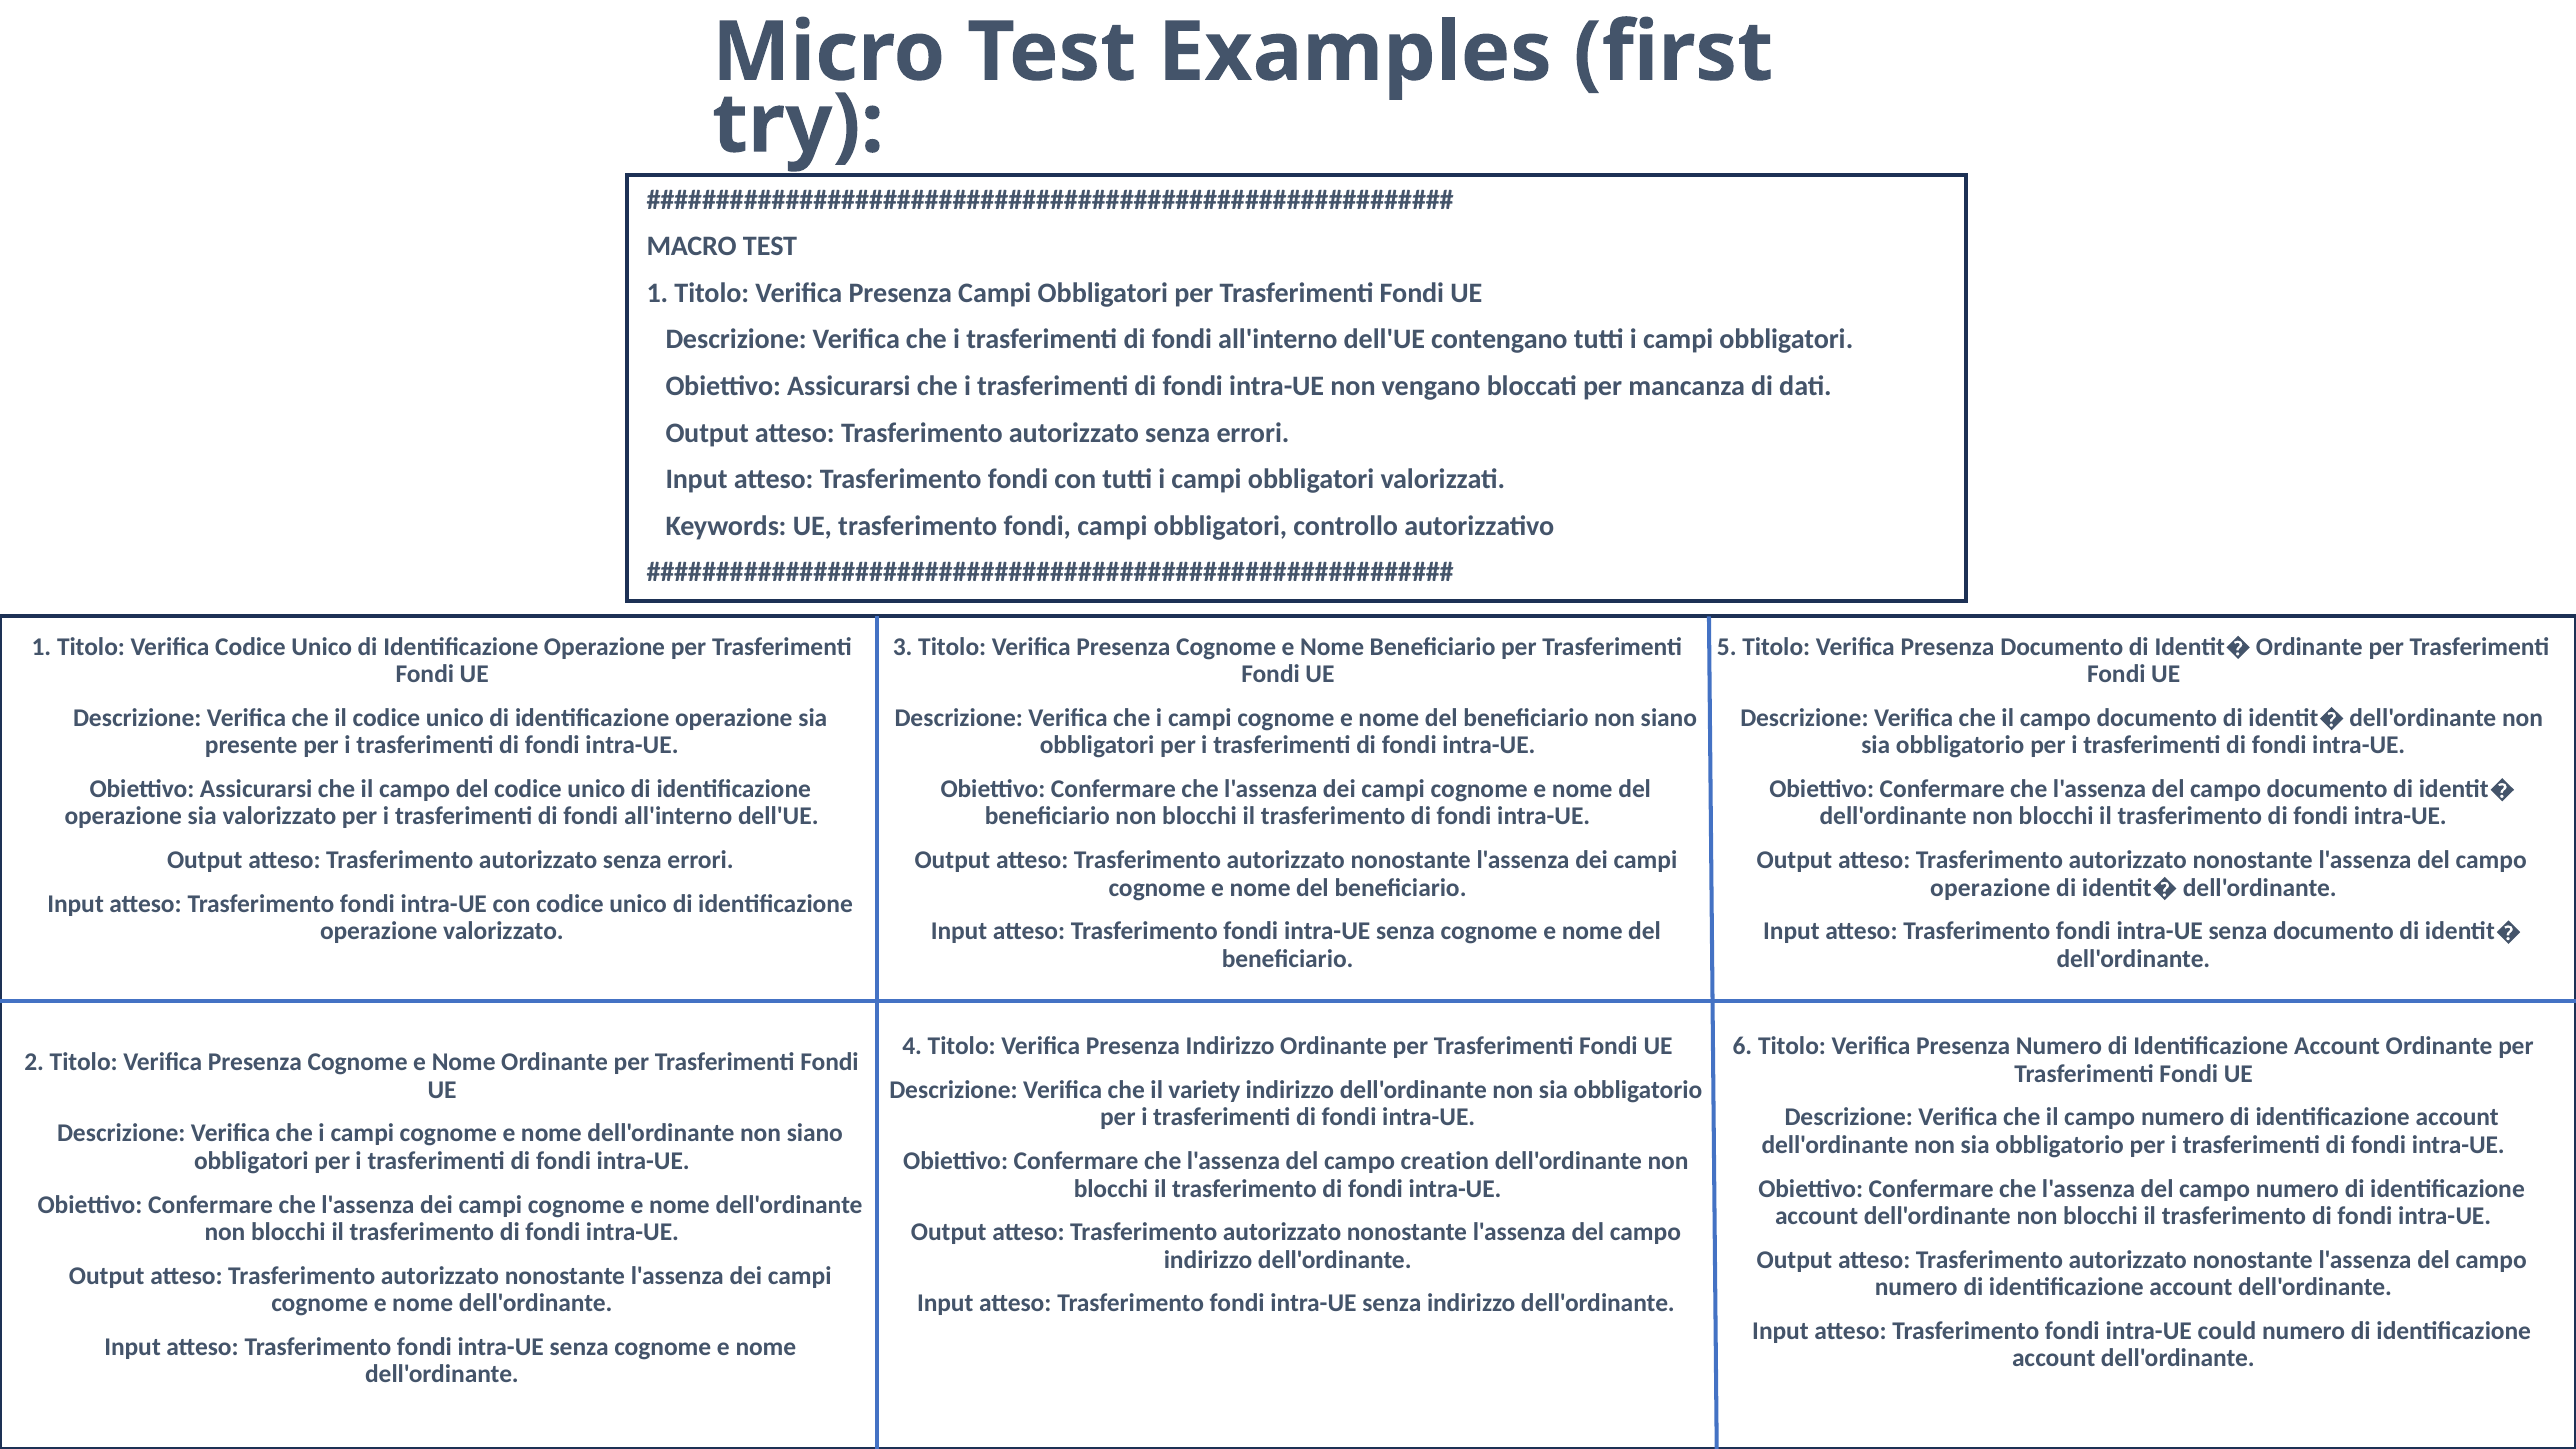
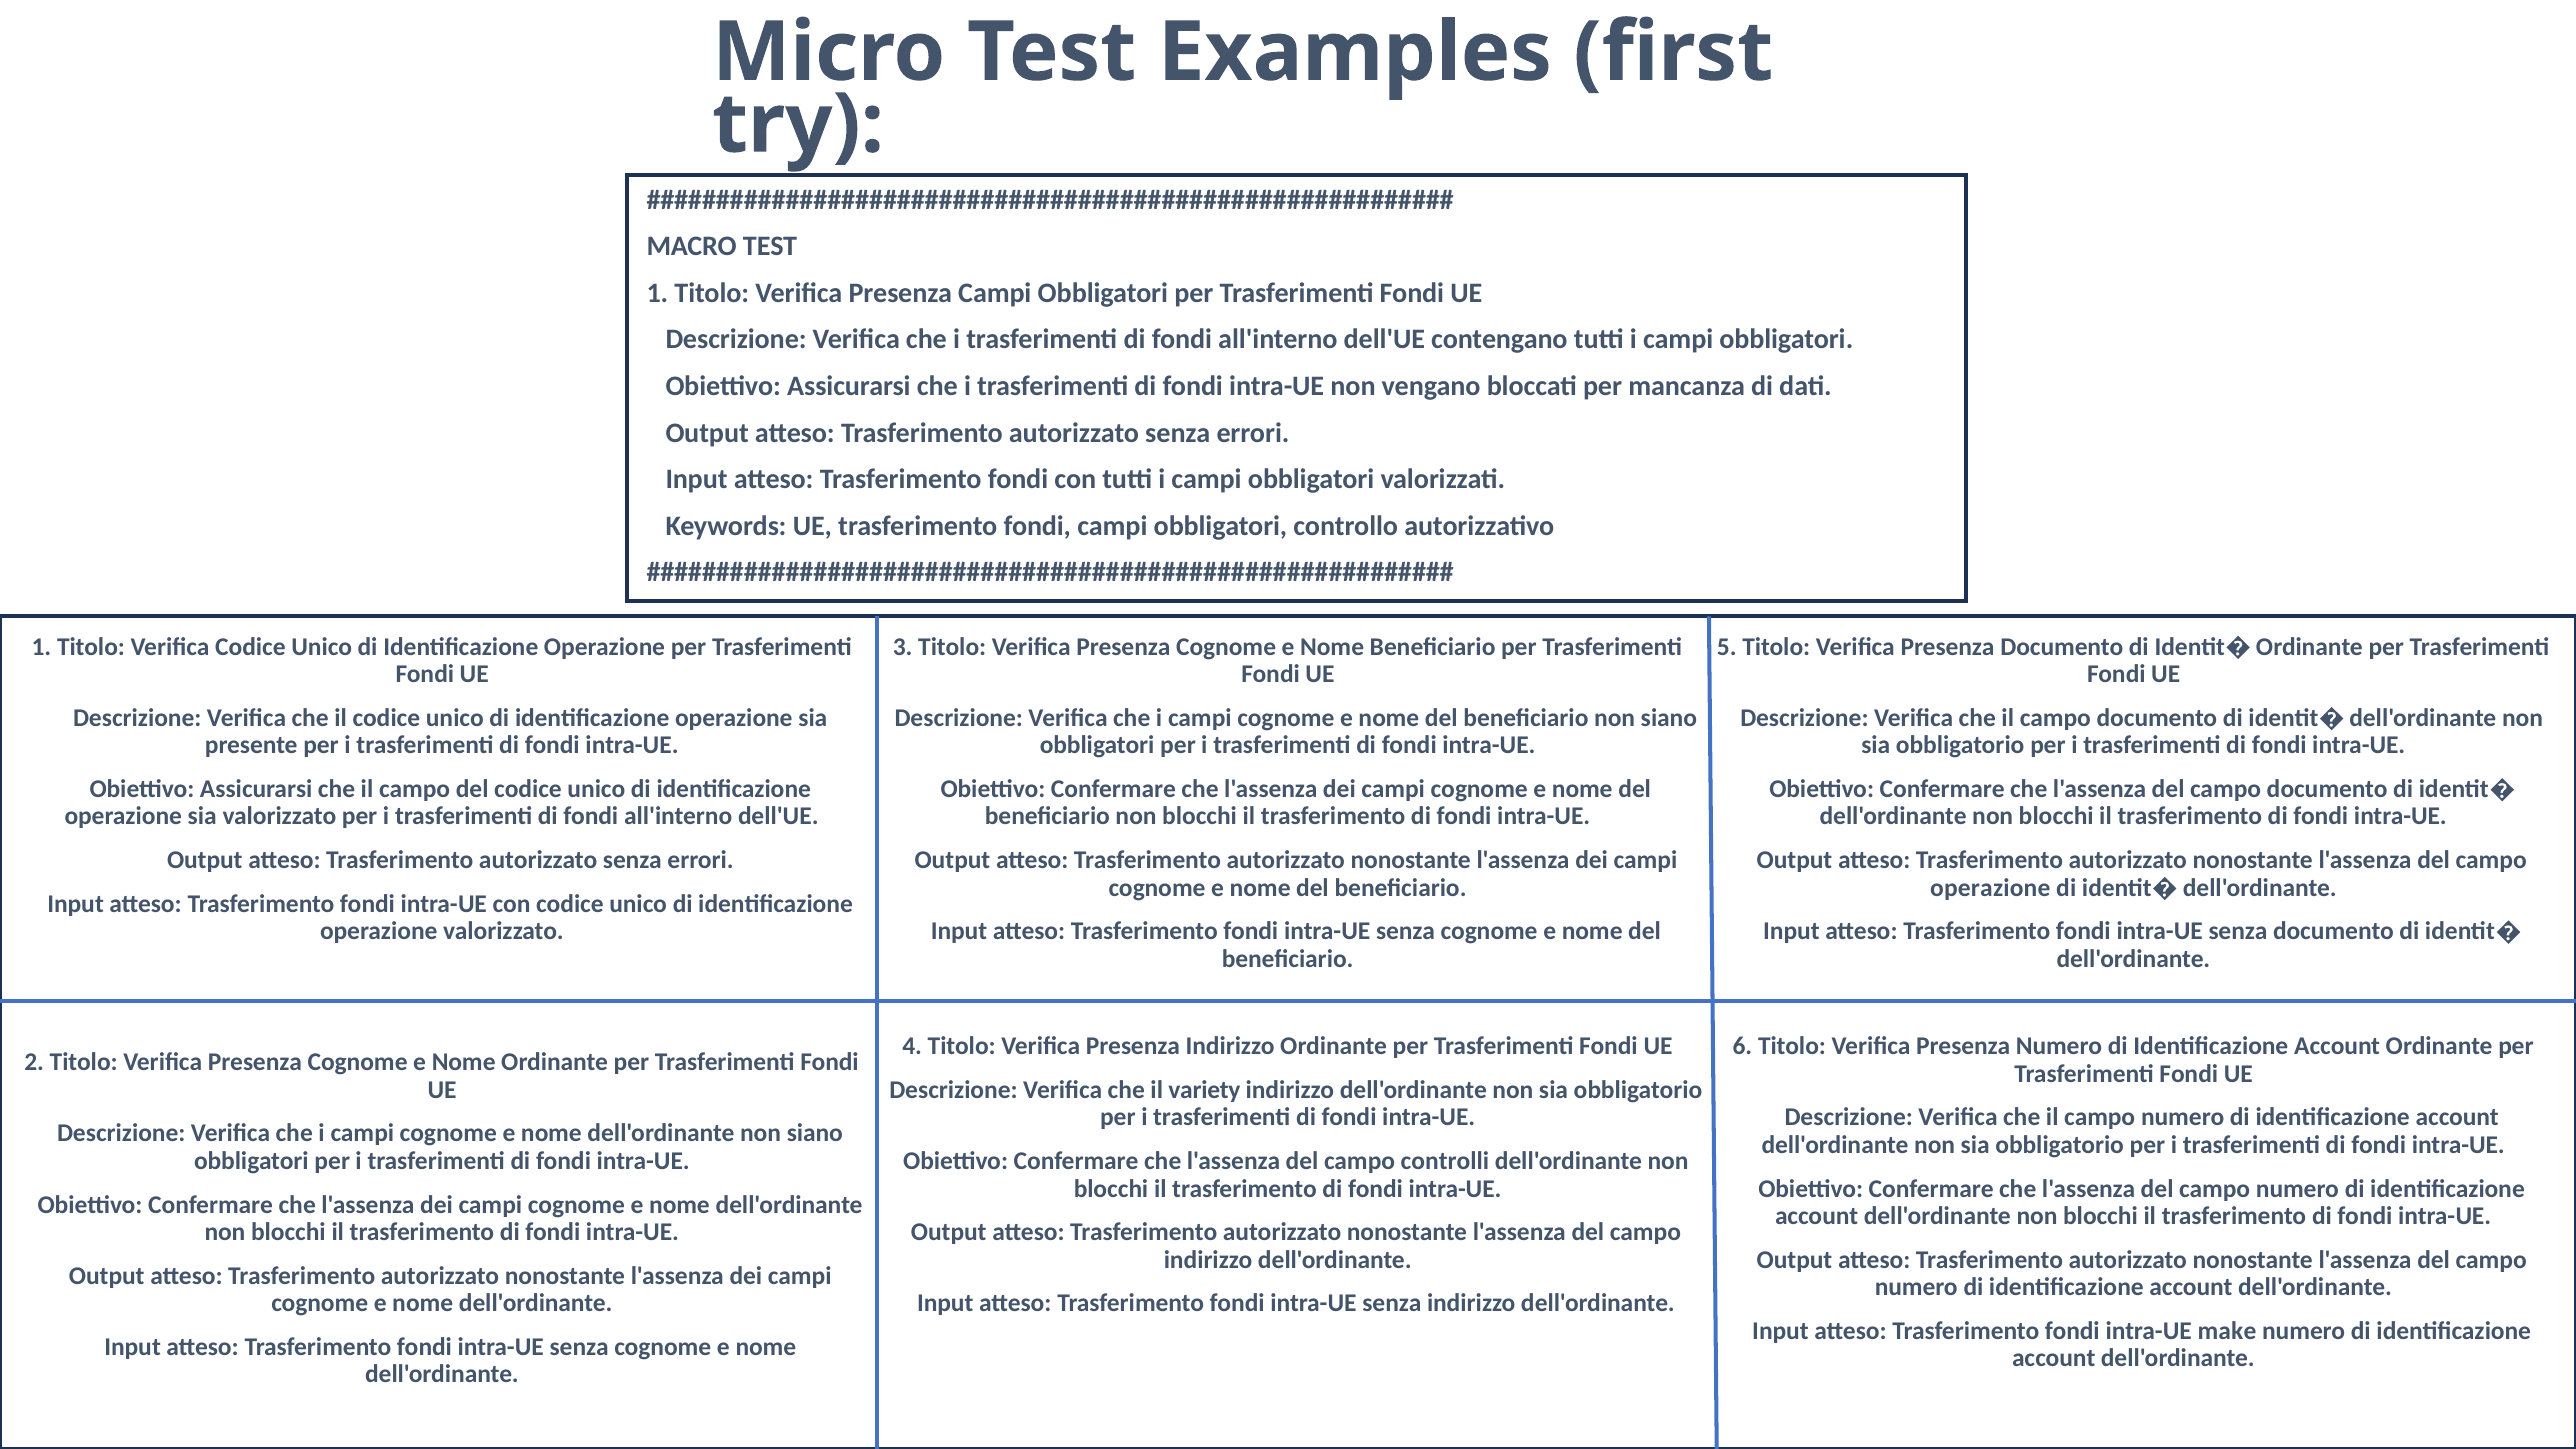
creation: creation -> controlli
could: could -> make
